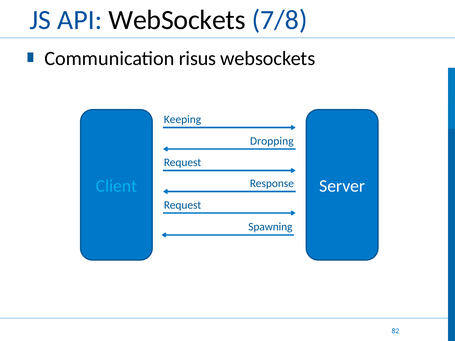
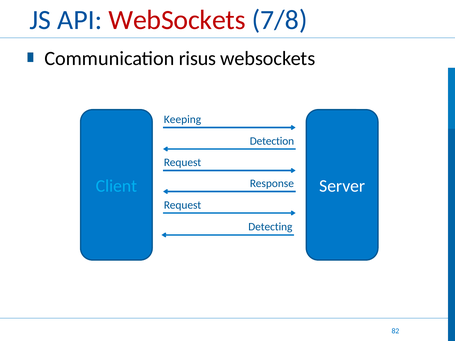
WebSockets at (177, 20) colour: black -> red
Dropping: Dropping -> Detection
Spawning: Spawning -> Detecting
